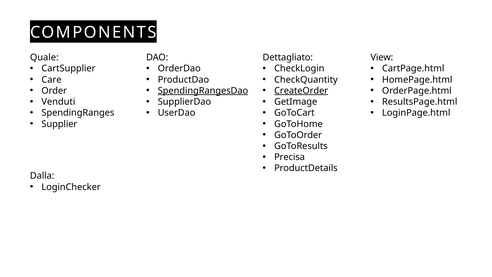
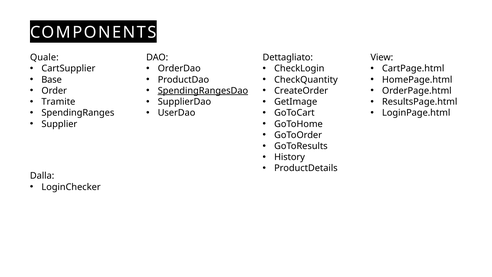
Care: Care -> Base
CreateOrder underline: present -> none
Venduti: Venduti -> Tramite
Precisa: Precisa -> History
